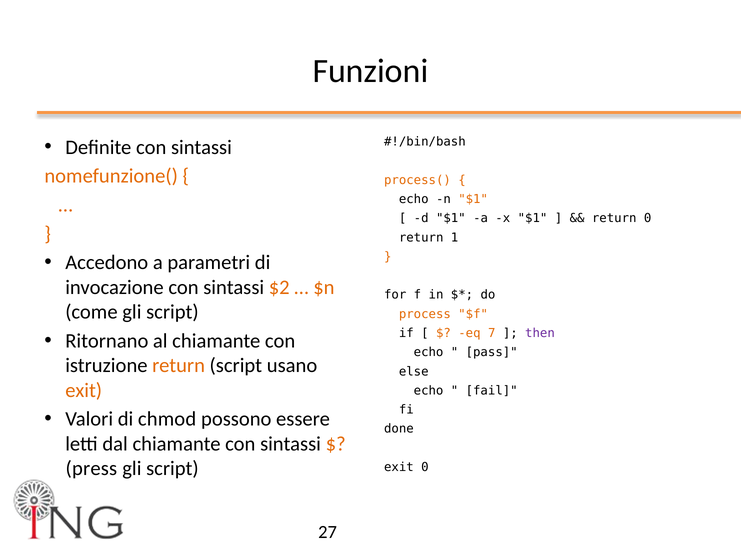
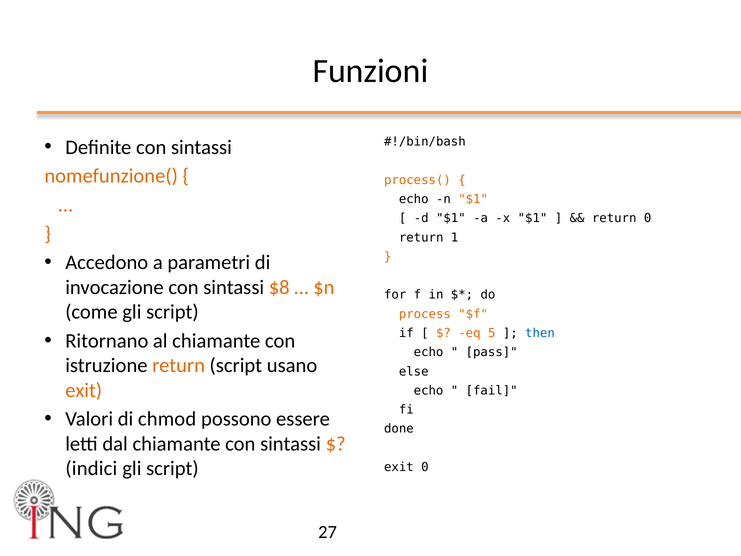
$2: $2 -> $8
7: 7 -> 5
then colour: purple -> blue
press: press -> indici
